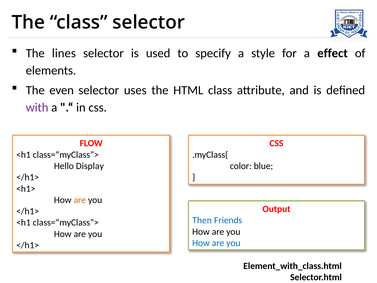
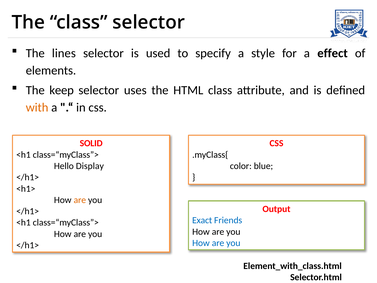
even: even -> keep
with colour: purple -> orange
FLOW: FLOW -> SOLID
Then: Then -> Exact
